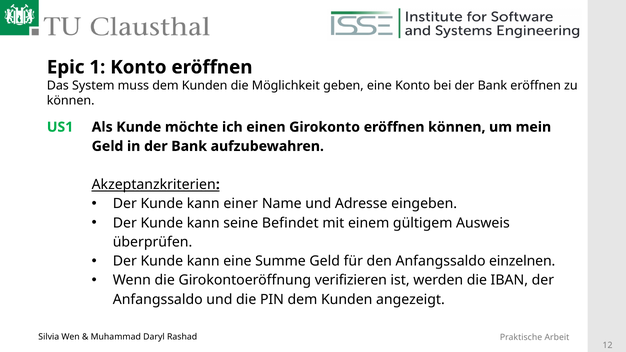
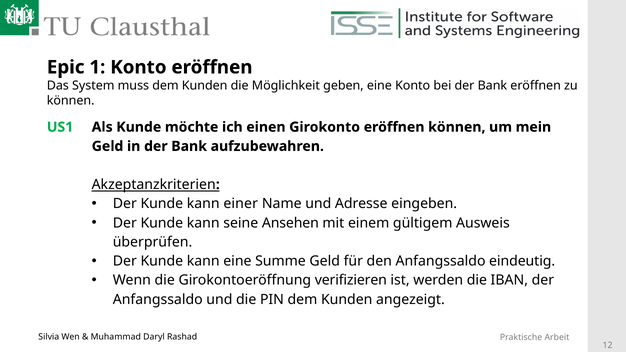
Befindet: Befindet -> Ansehen
einzelnen: einzelnen -> eindeutig
